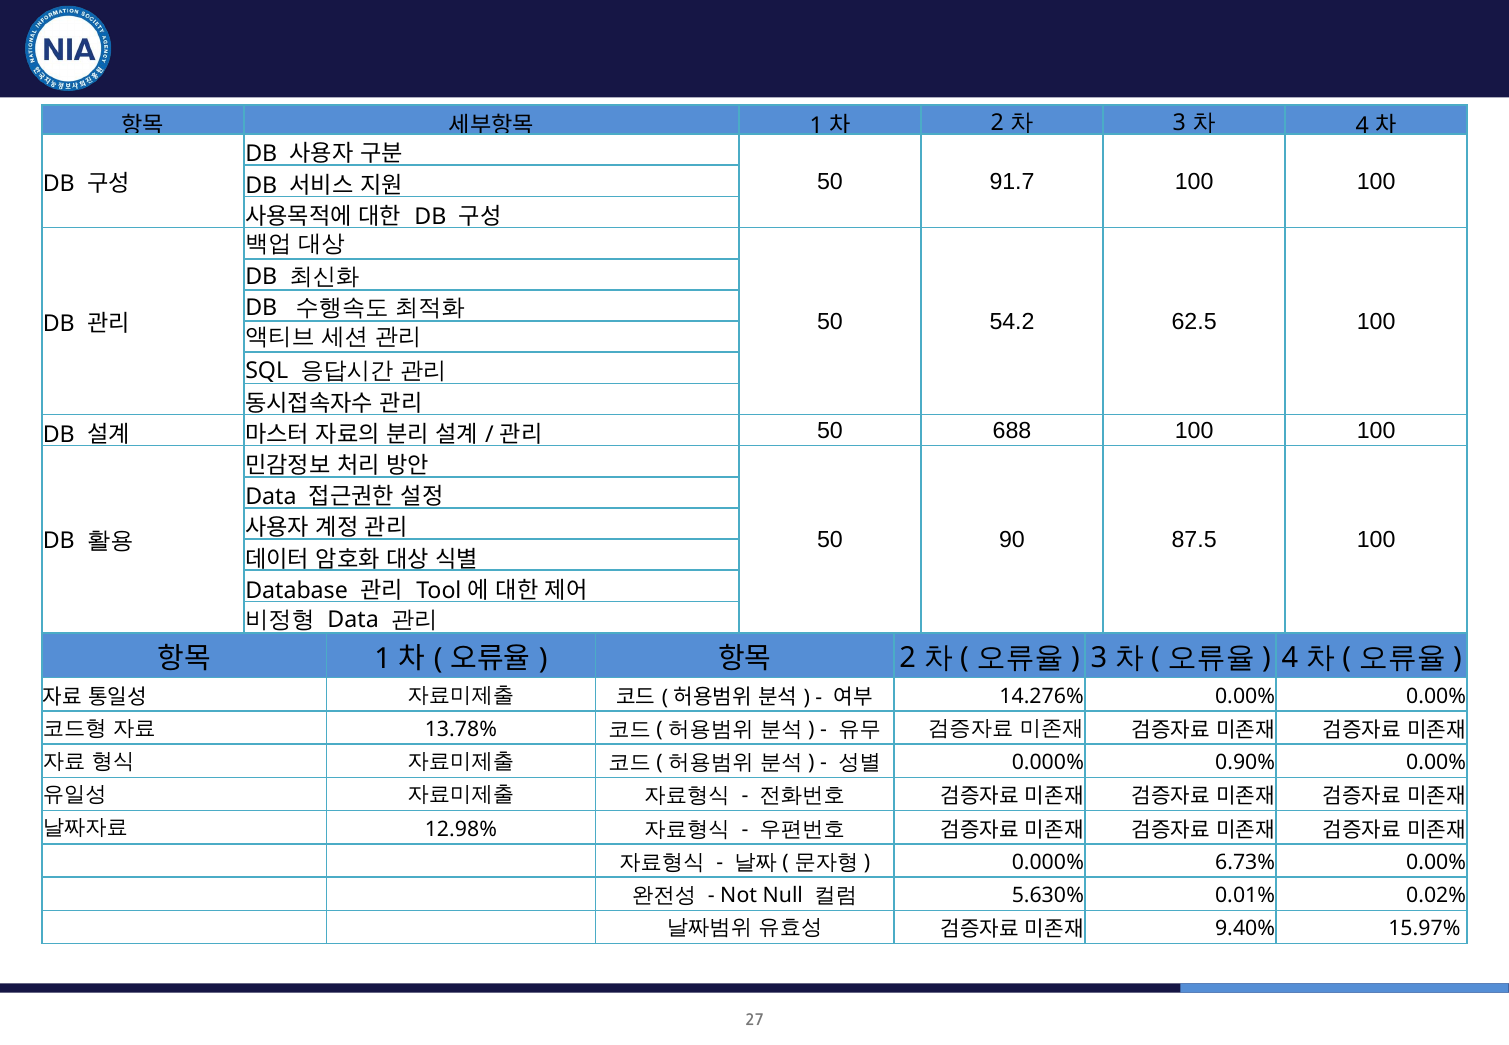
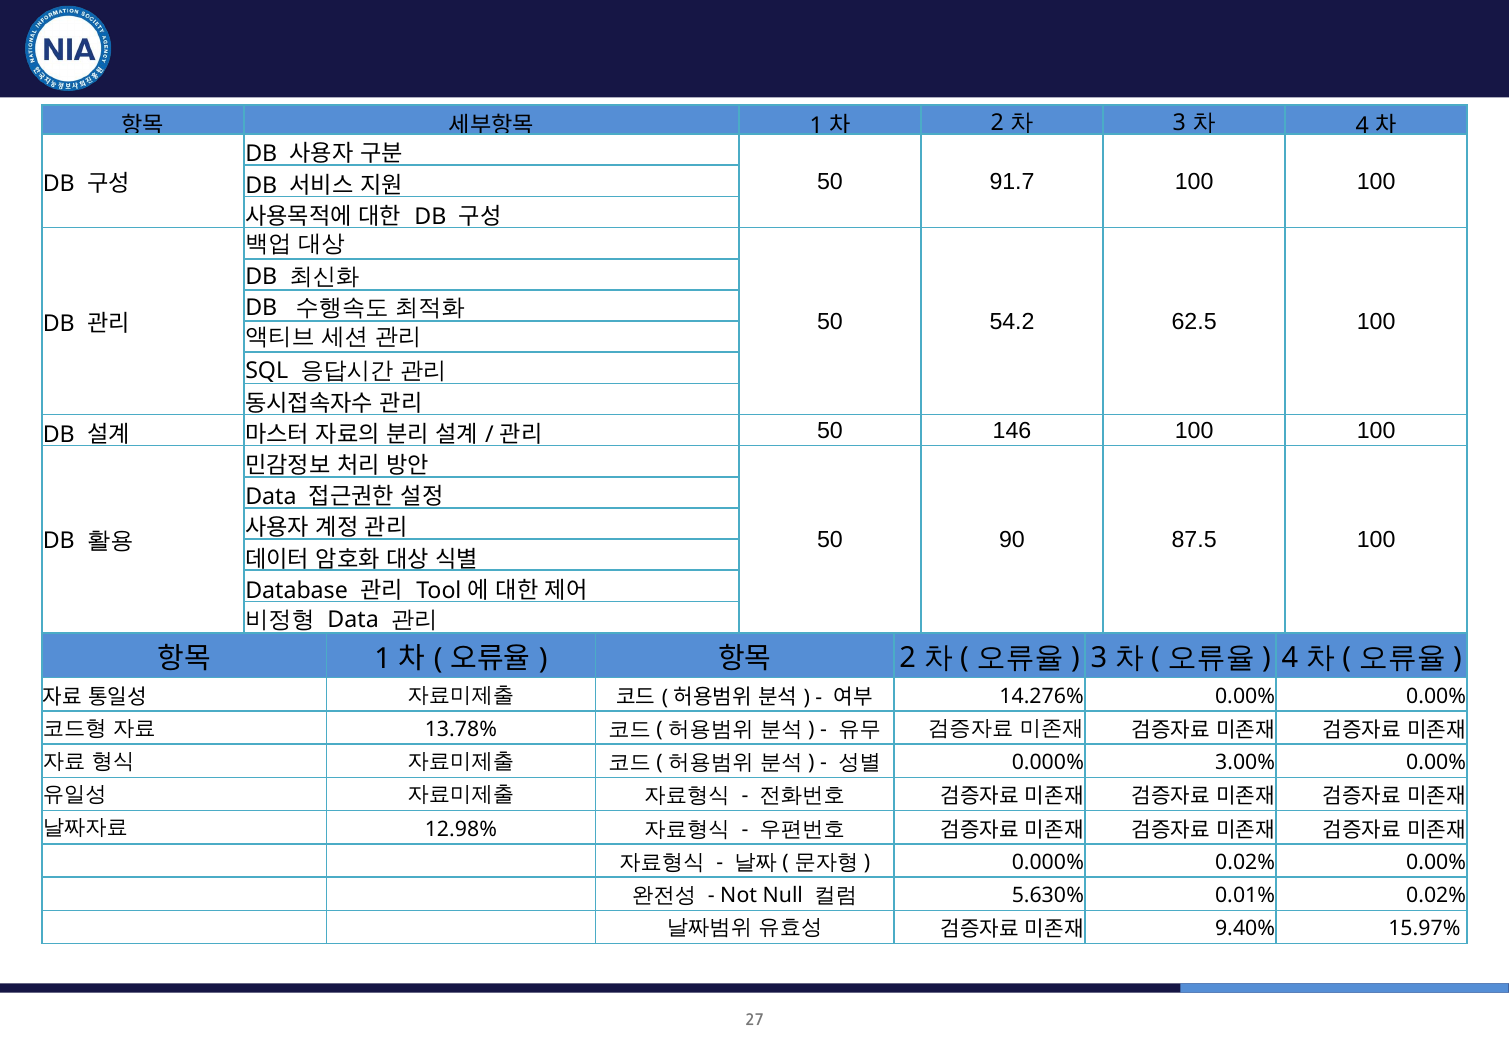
688: 688 -> 146
0.90%: 0.90% -> 3.00%
0.000% 6.73%: 6.73% -> 0.02%
